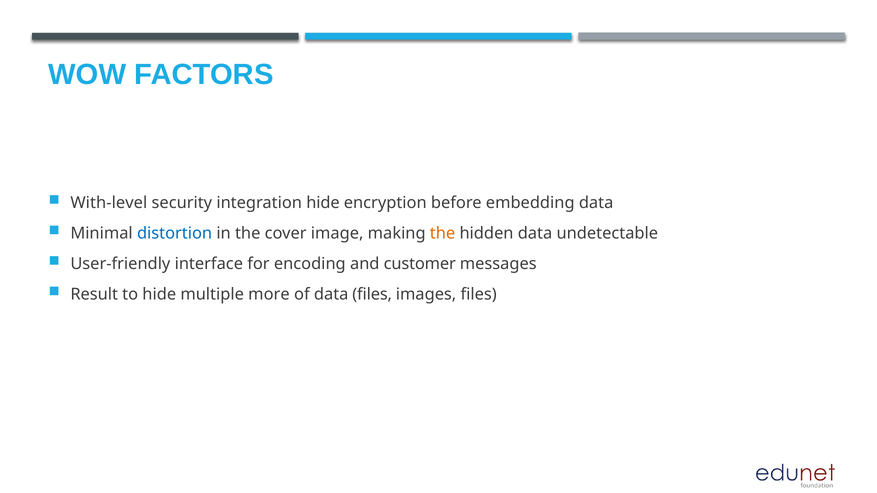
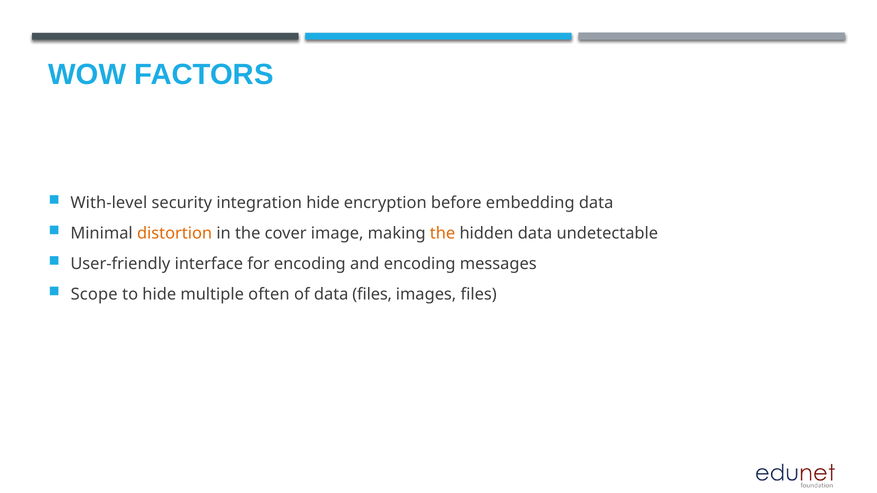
distortion colour: blue -> orange
and customer: customer -> encoding
Result: Result -> Scope
more: more -> often
